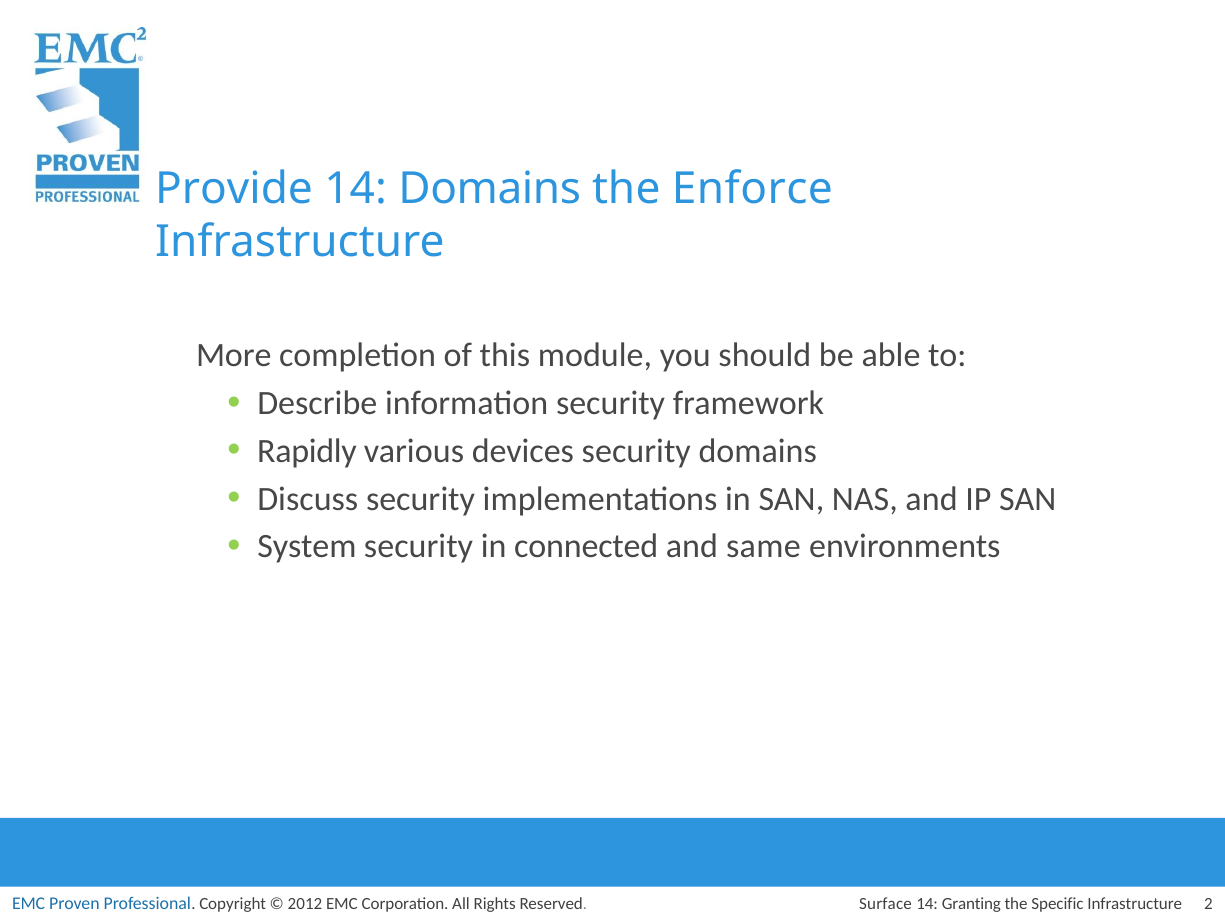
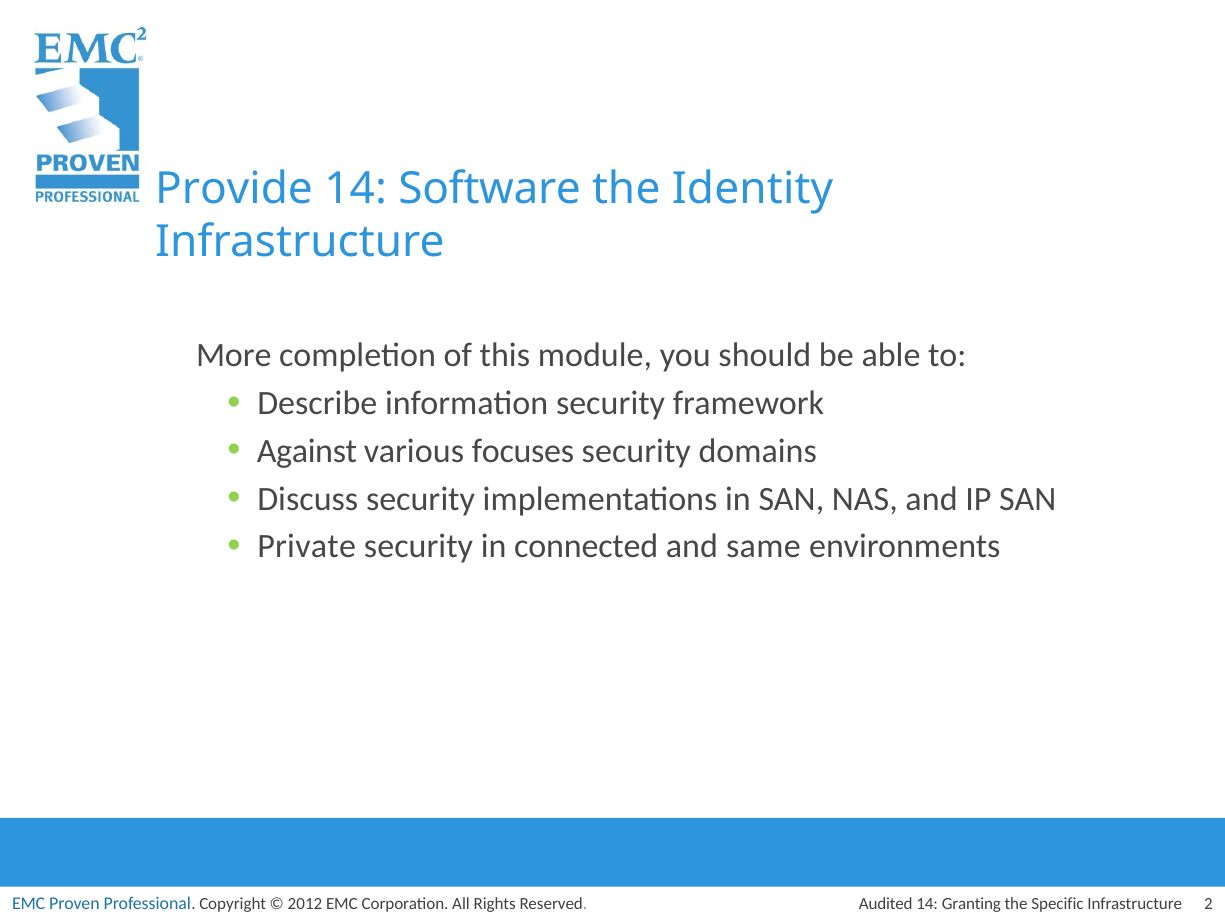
14 Domains: Domains -> Software
Enforce: Enforce -> Identity
Rapidly: Rapidly -> Against
devices: devices -> focuses
System: System -> Private
Surface: Surface -> Audited
